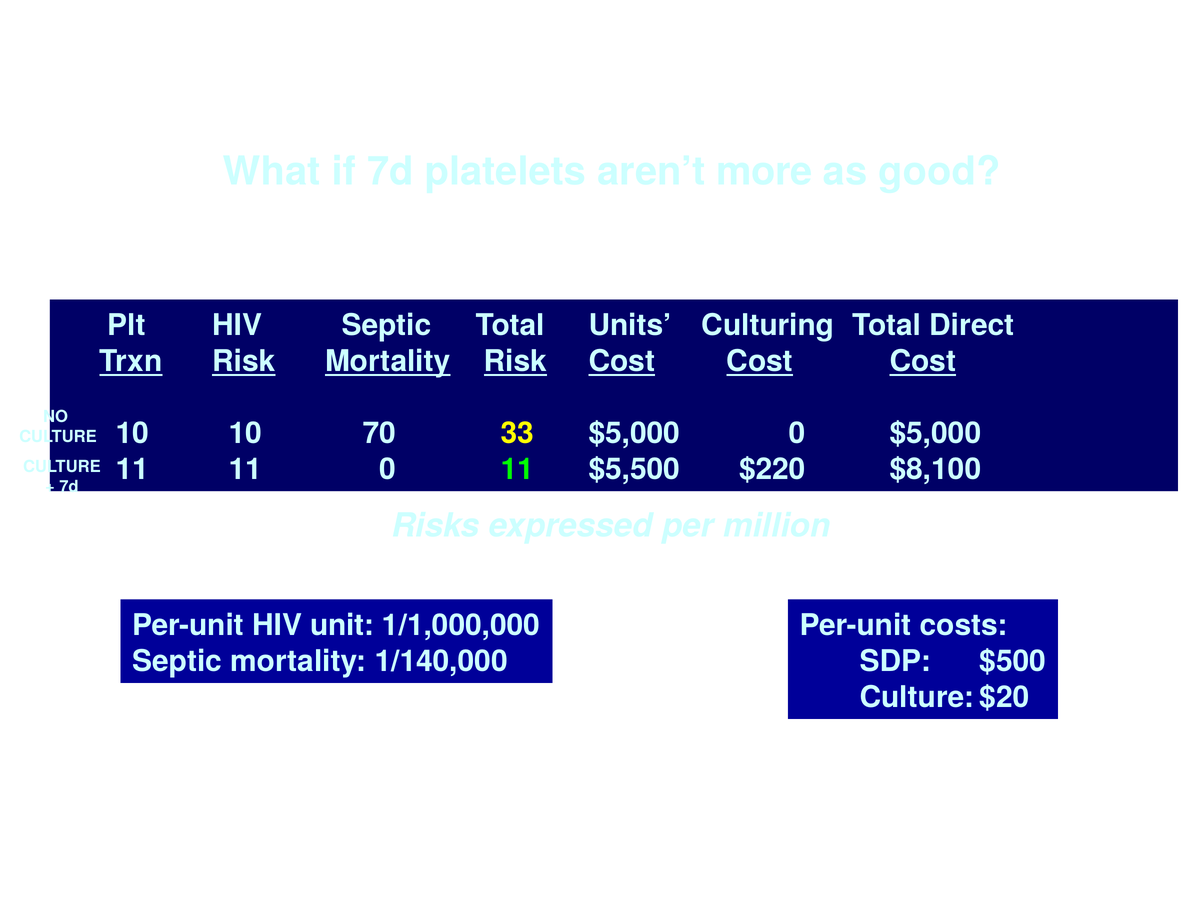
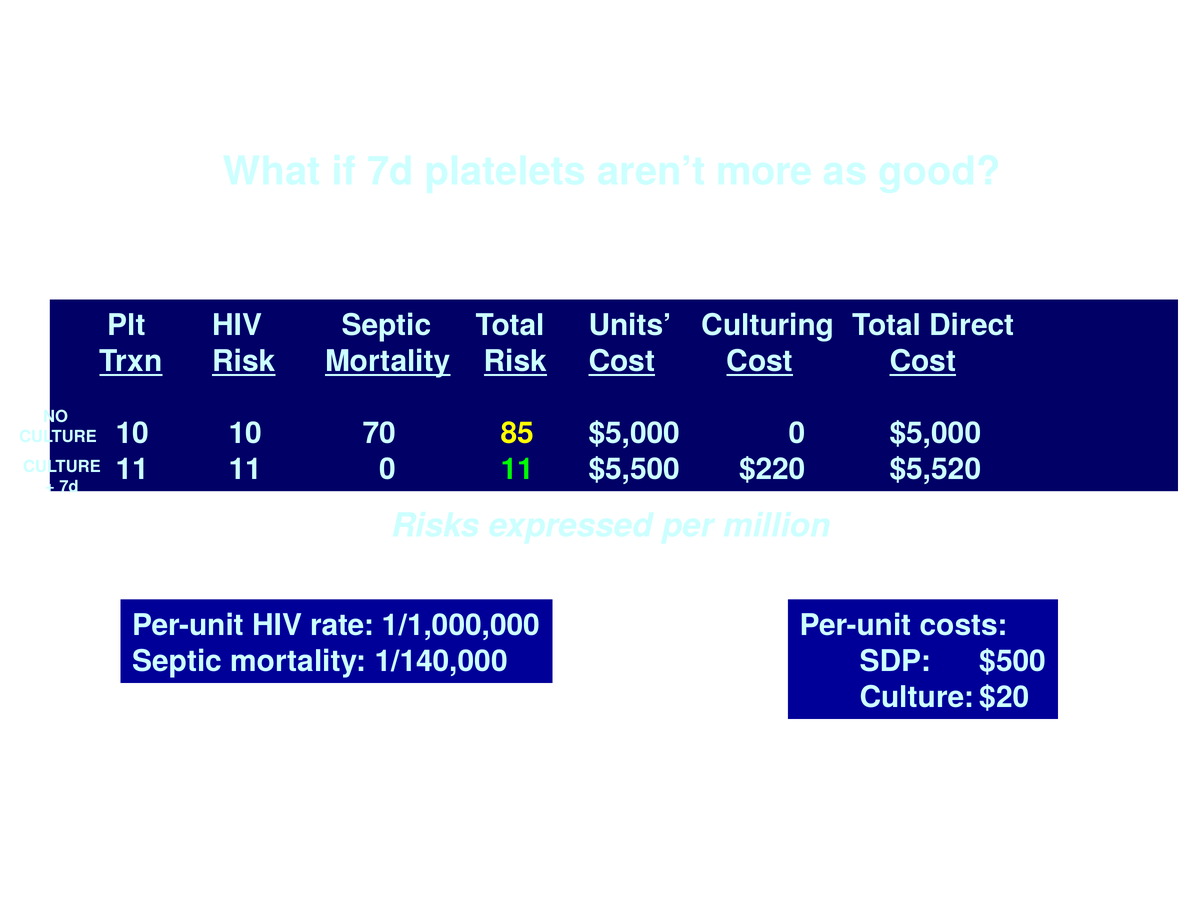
33: 33 -> 85
$8,100: $8,100 -> $5,520
unit: unit -> rate
